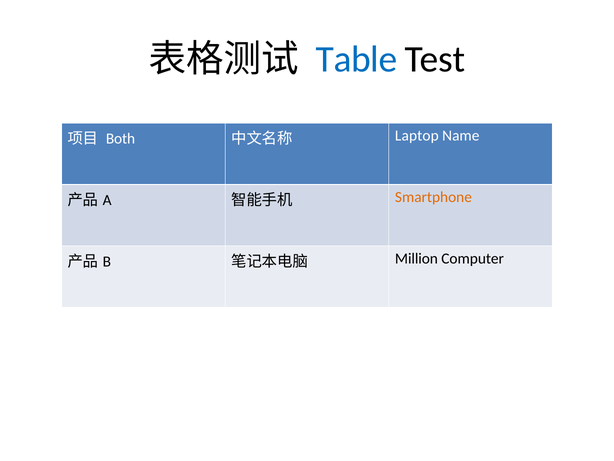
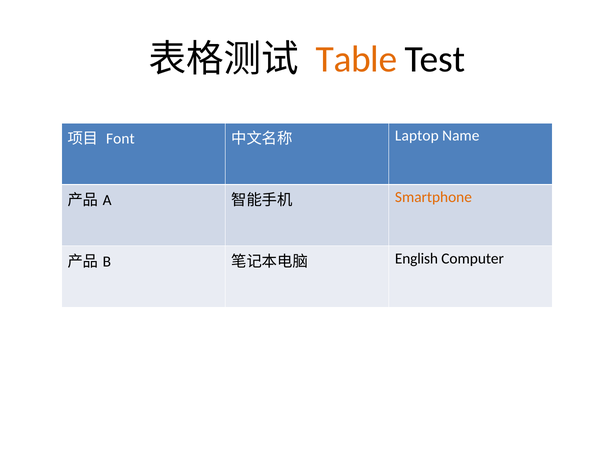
Table colour: blue -> orange
Both: Both -> Font
Million: Million -> English
